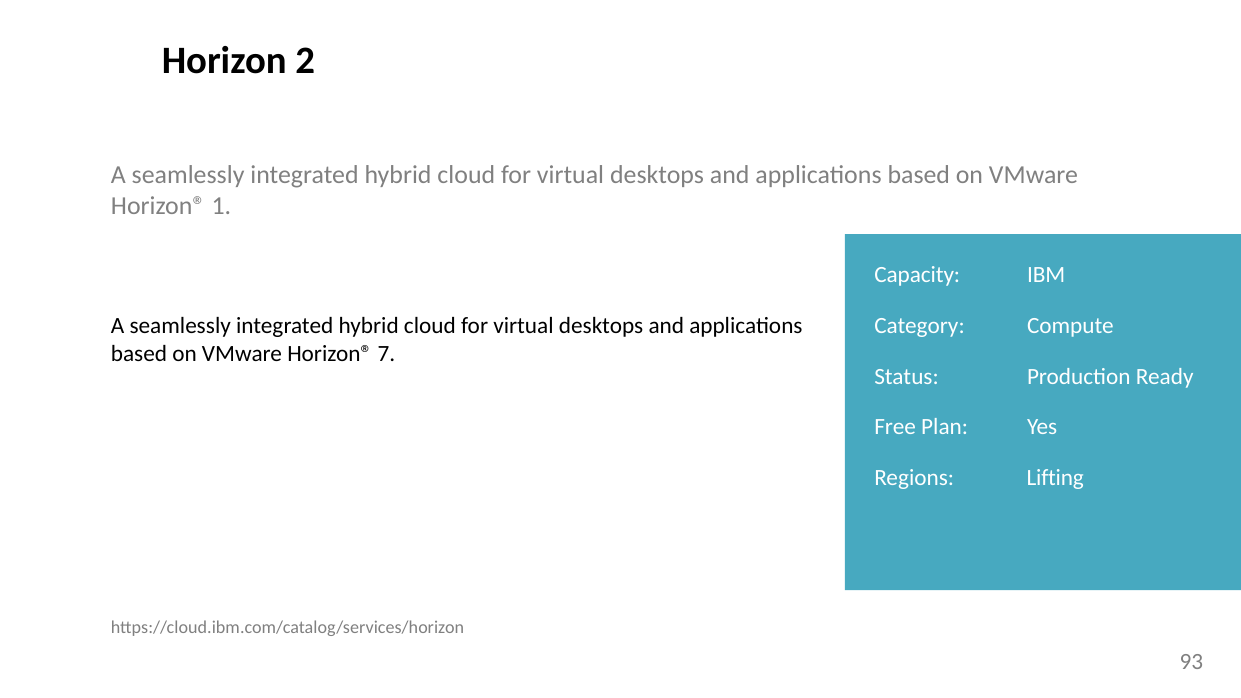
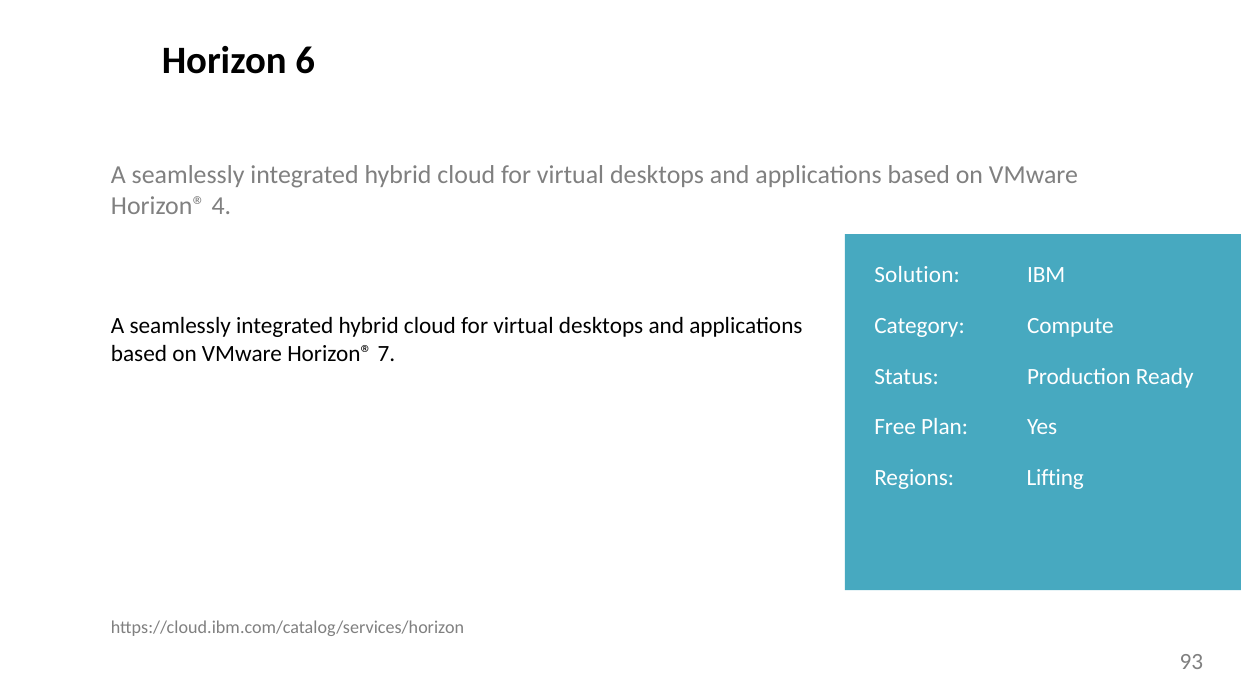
2: 2 -> 6
1: 1 -> 4
Capacity: Capacity -> Solution
